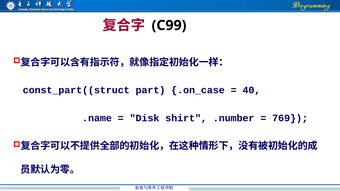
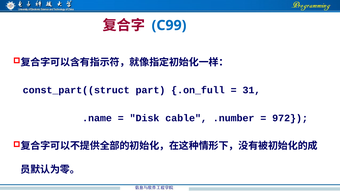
C99 colour: black -> blue
.on_case: .on_case -> .on_full
40: 40 -> 31
shirt: shirt -> cable
769: 769 -> 972
